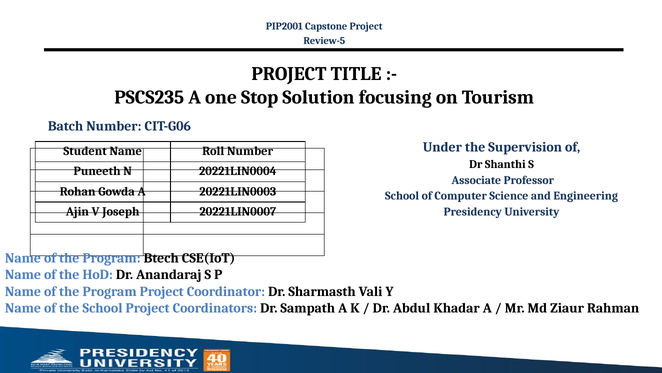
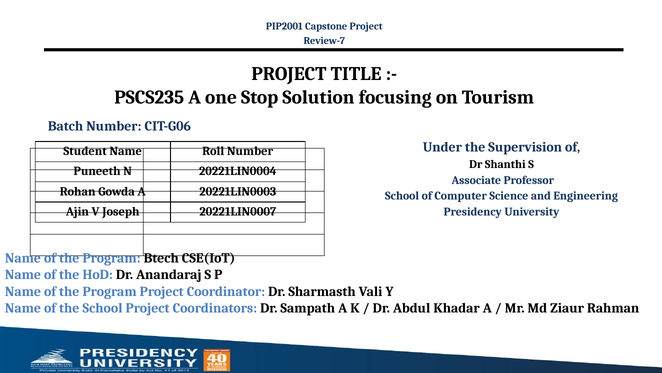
Review-5: Review-5 -> Review-7
